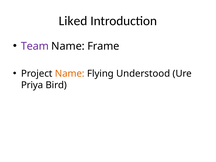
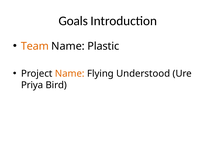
Liked: Liked -> Goals
Team colour: purple -> orange
Frame: Frame -> Plastic
